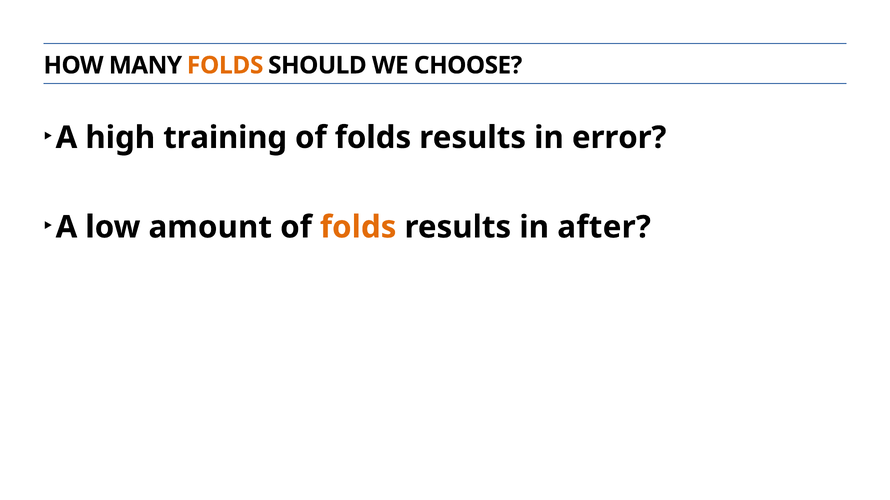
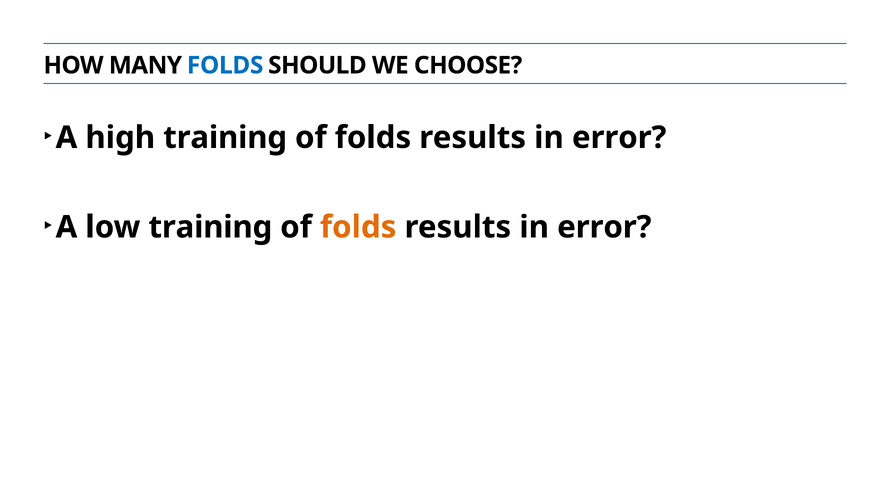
FOLDS at (225, 65) colour: orange -> blue
low amount: amount -> training
after at (604, 227): after -> error
